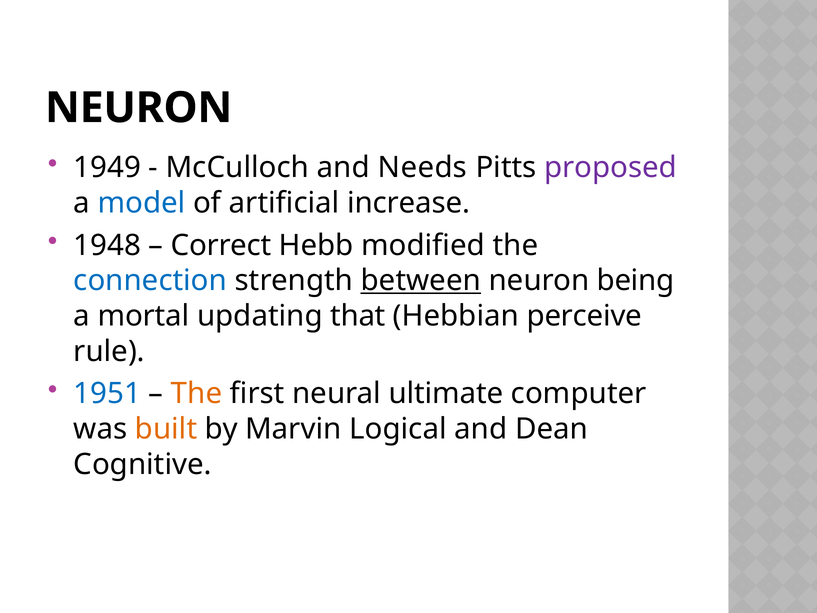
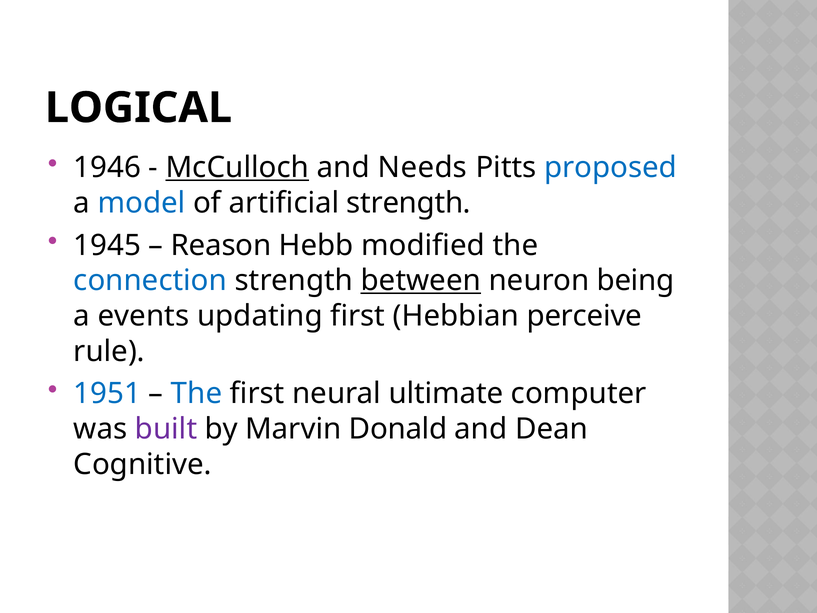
NEURON at (139, 108): NEURON -> LOGICAL
1949: 1949 -> 1946
McCulloch underline: none -> present
proposed colour: purple -> blue
artificial increase: increase -> strength
1948: 1948 -> 1945
Correct: Correct -> Reason
mortal: mortal -> events
updating that: that -> first
The at (197, 394) colour: orange -> blue
built colour: orange -> purple
Logical: Logical -> Donald
